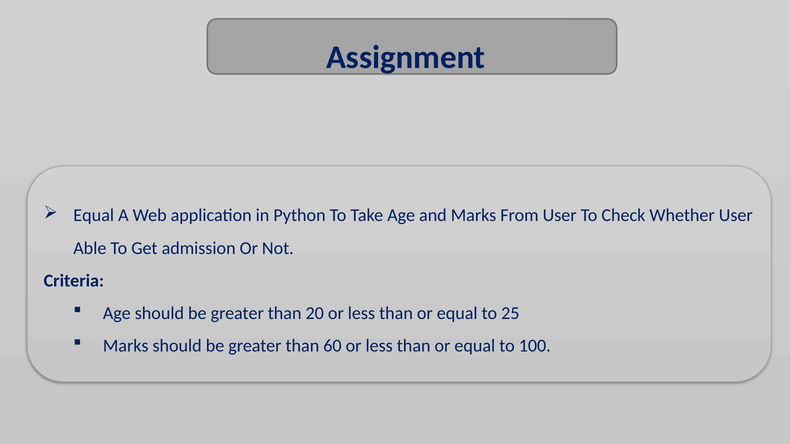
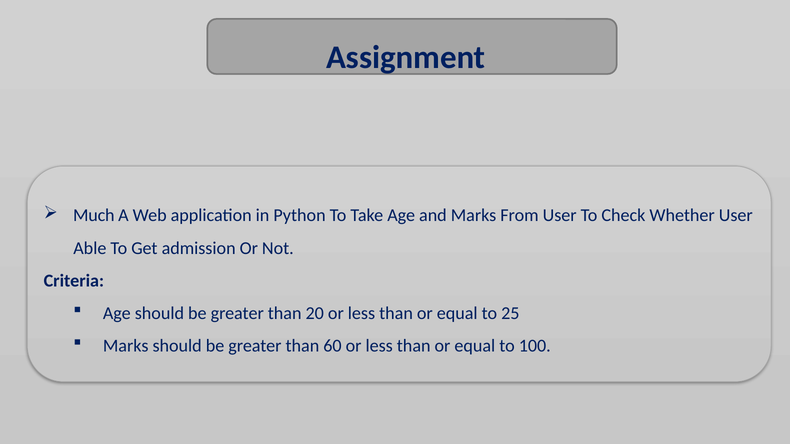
Equal at (94, 216): Equal -> Much
